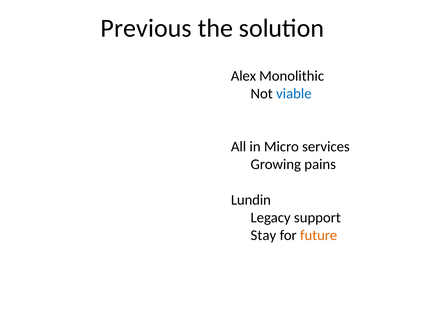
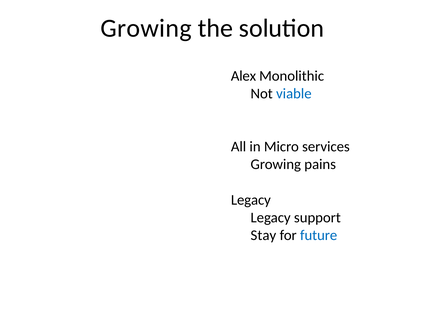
Previous at (146, 28): Previous -> Growing
Lundin at (251, 200): Lundin -> Legacy
future colour: orange -> blue
